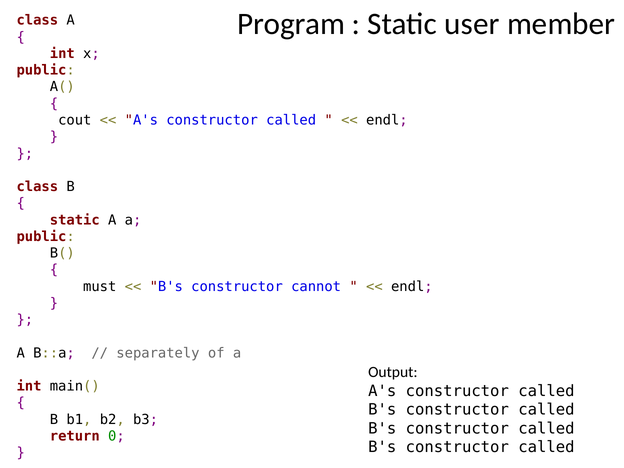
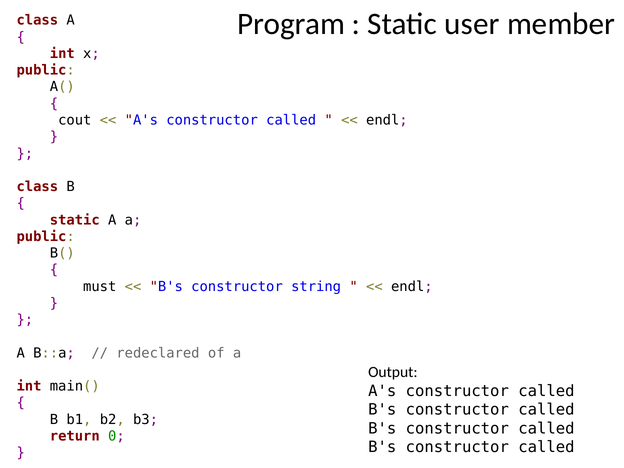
cannot: cannot -> string
separately: separately -> redeclared
